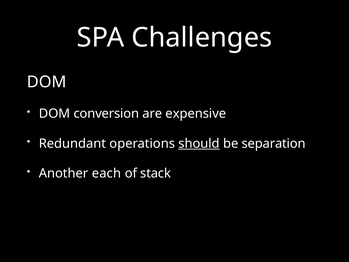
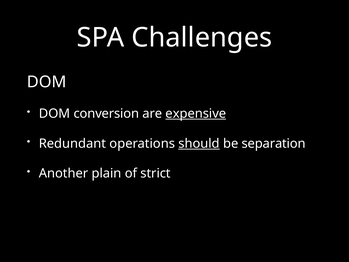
expensive underline: none -> present
each: each -> plain
stack: stack -> strict
